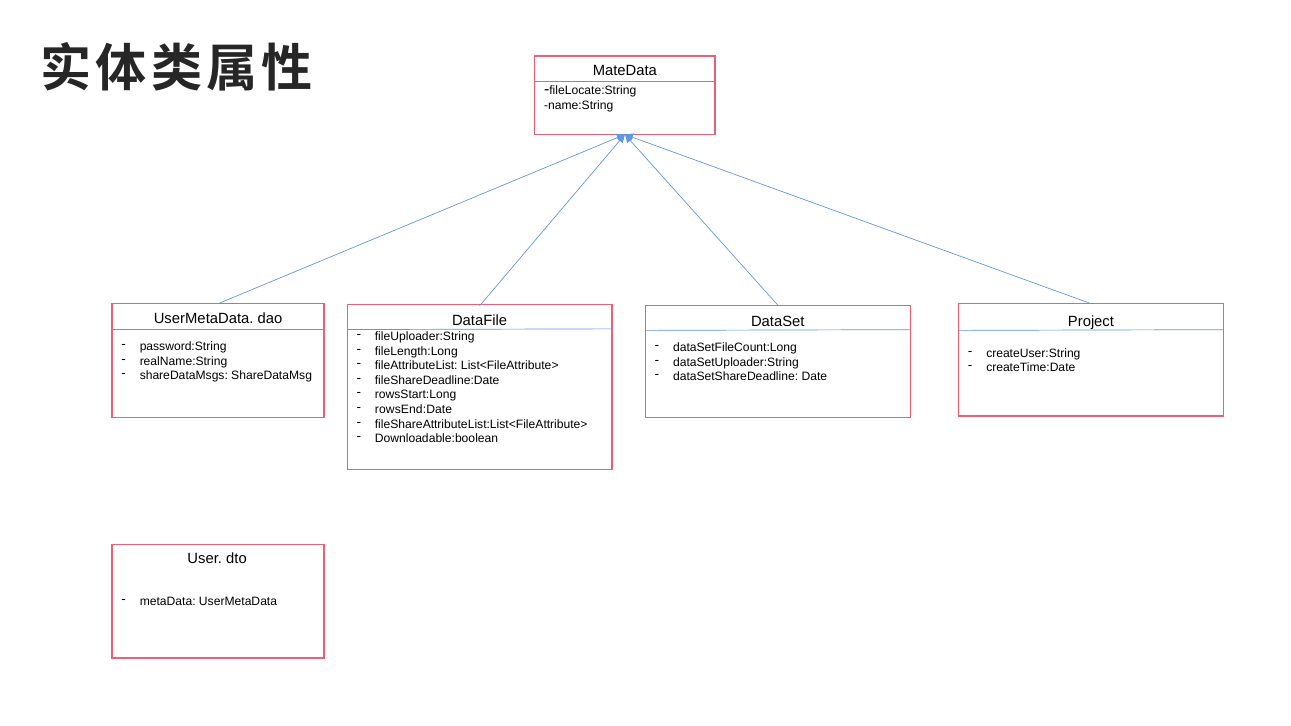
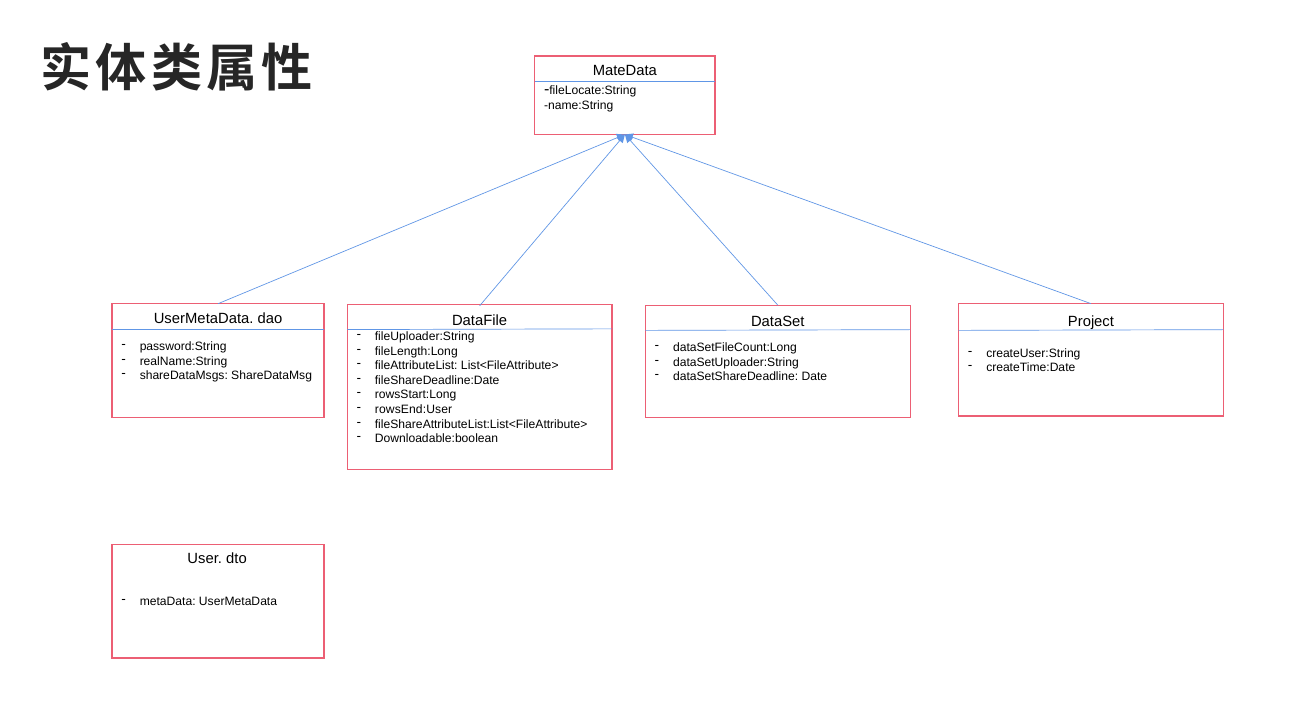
rowsEnd:Date: rowsEnd:Date -> rowsEnd:User
